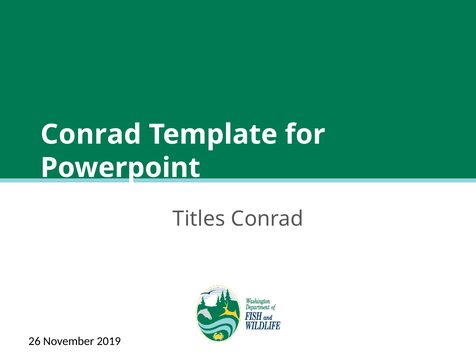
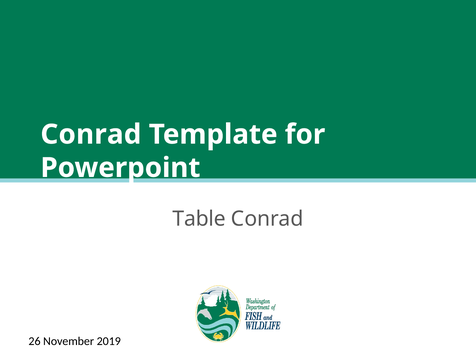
Titles: Titles -> Table
